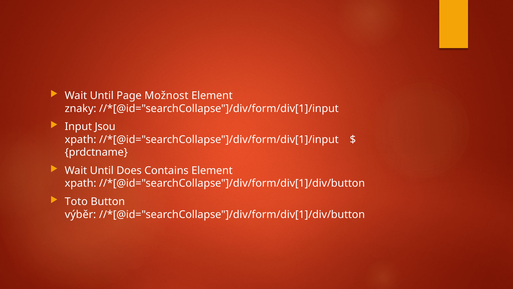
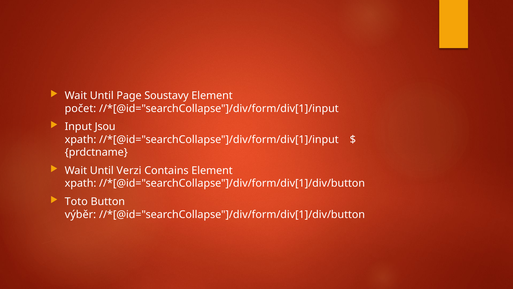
Možnost: Možnost -> Soustavy
znaky: znaky -> počet
Does: Does -> Verzi
